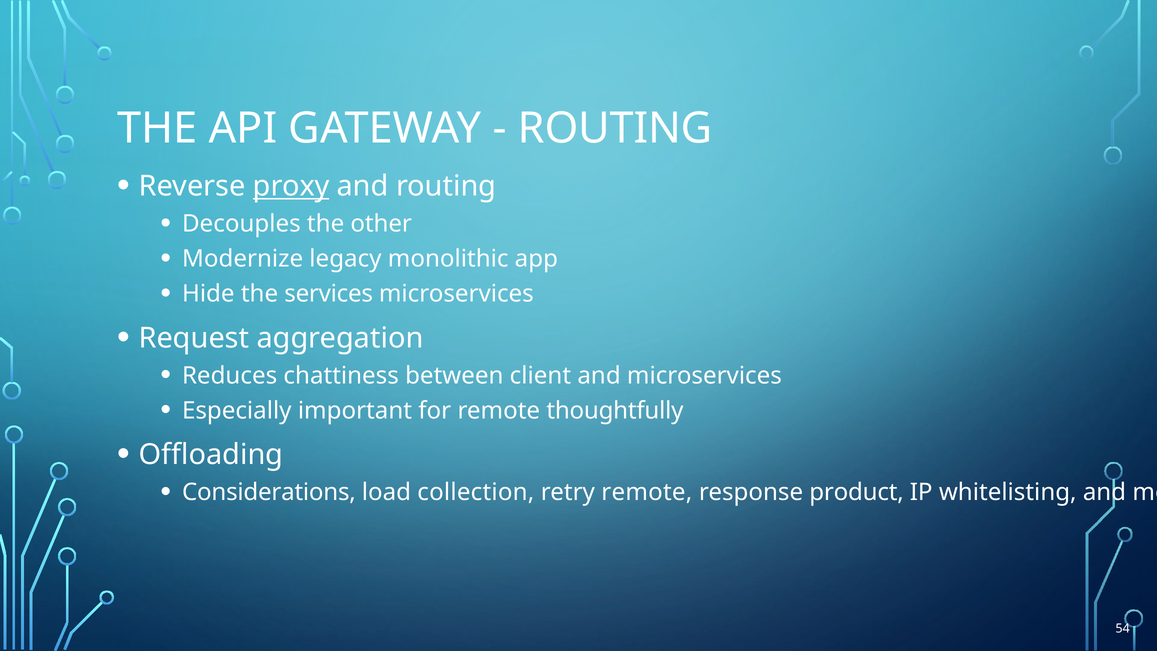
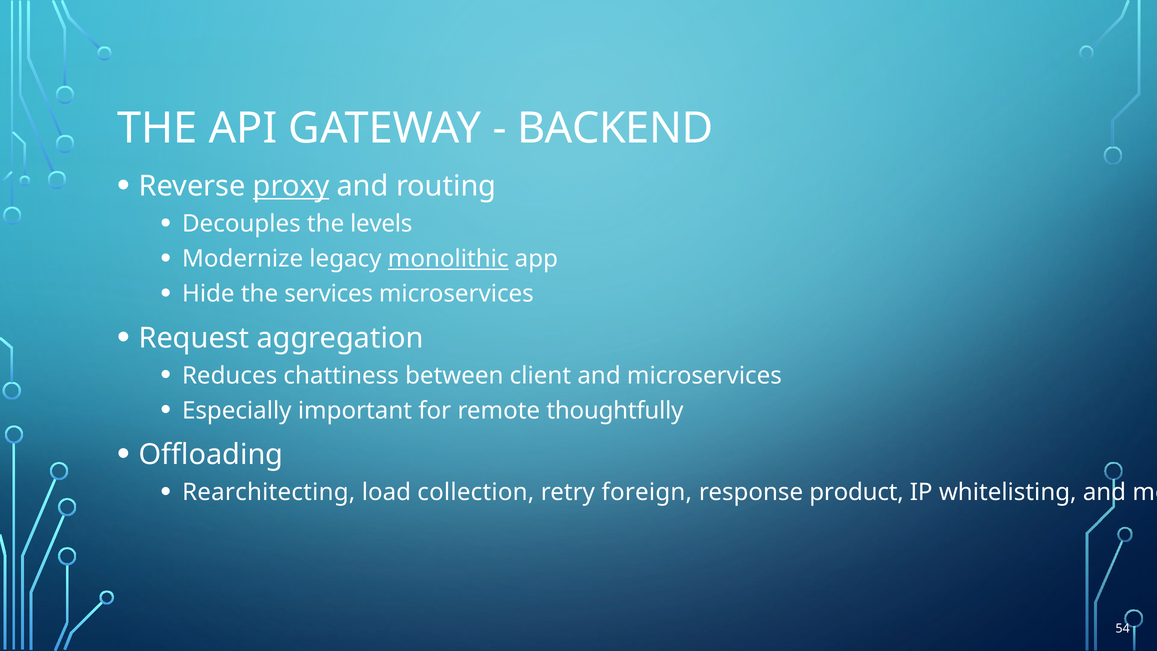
ROUTING at (615, 129): ROUTING -> BACKEND
other: other -> levels
monolithic underline: none -> present
Considerations: Considerations -> Rearchitecting
retry remote: remote -> foreign
